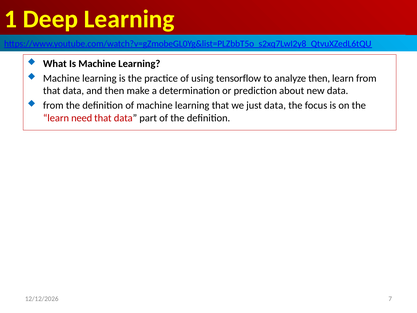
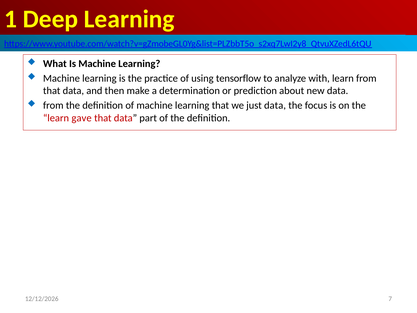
analyze then: then -> with
need: need -> gave
